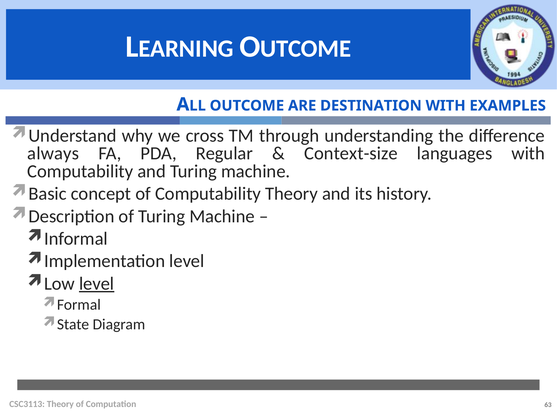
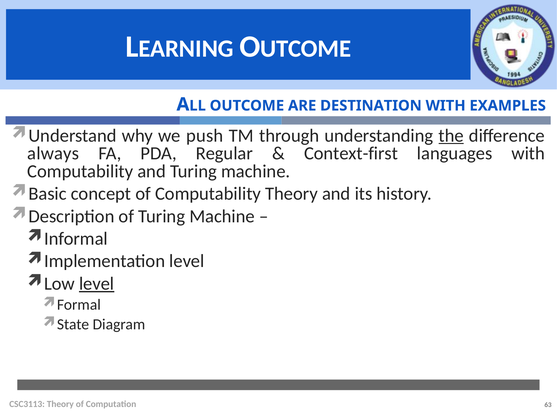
cross: cross -> push
the underline: none -> present
Context-size: Context-size -> Context-first
